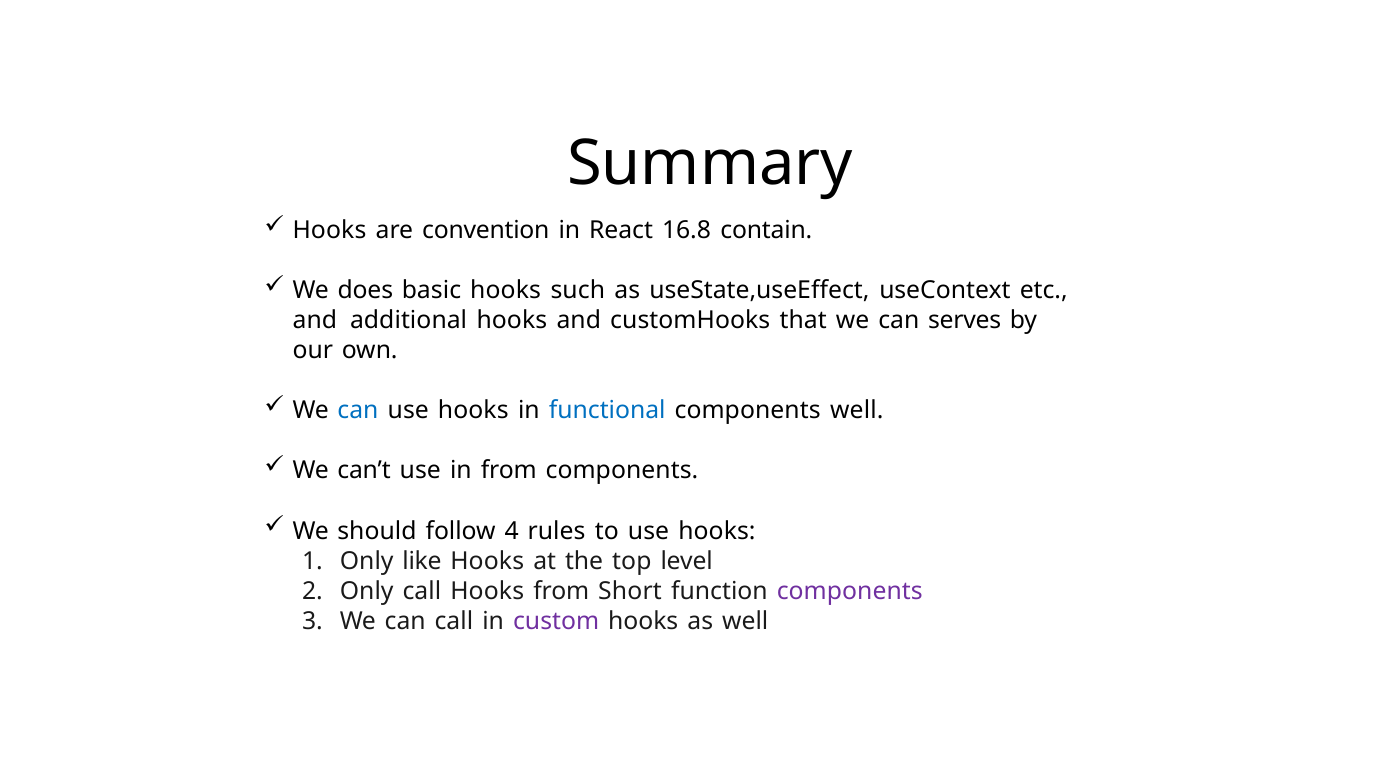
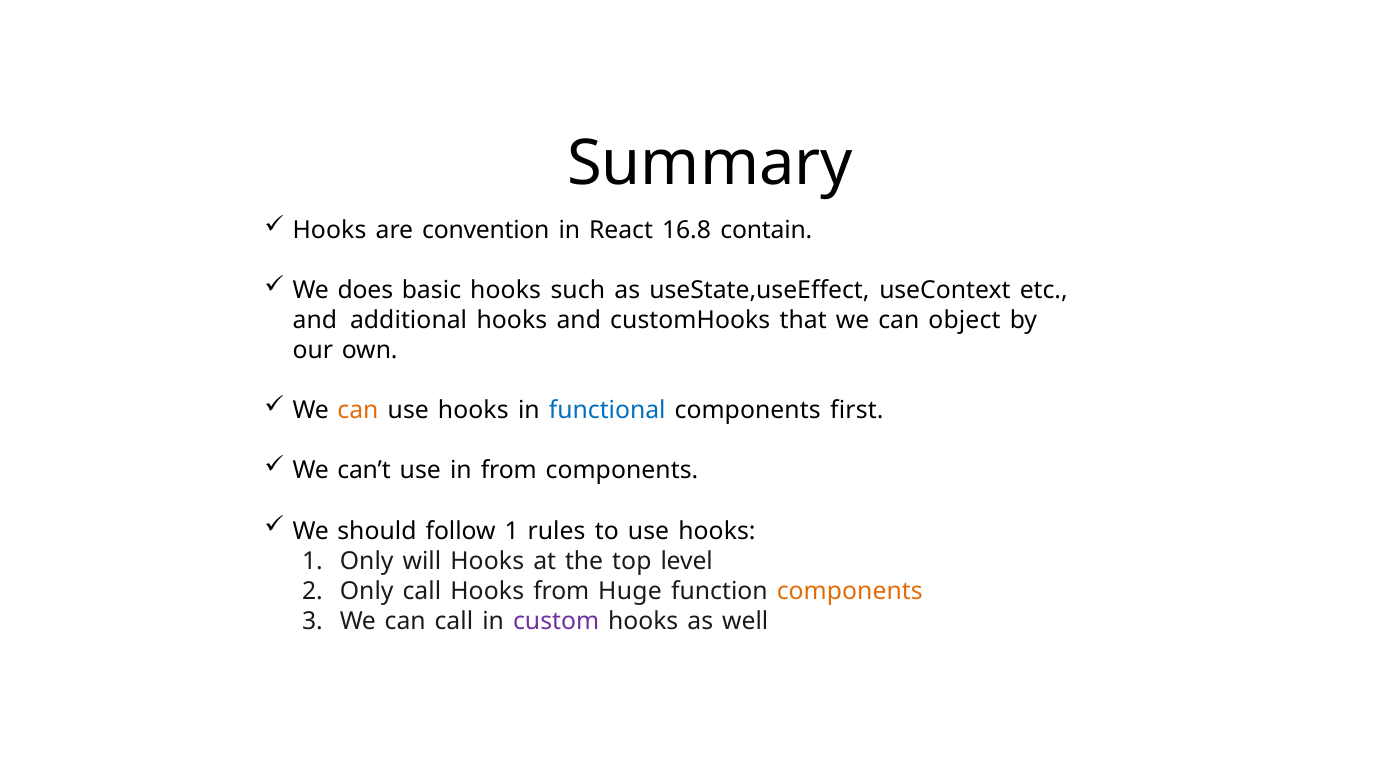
serves: serves -> object
can at (358, 410) colour: blue -> orange
components well: well -> first
follow 4: 4 -> 1
like: like -> will
Short: Short -> Huge
components at (850, 591) colour: purple -> orange
